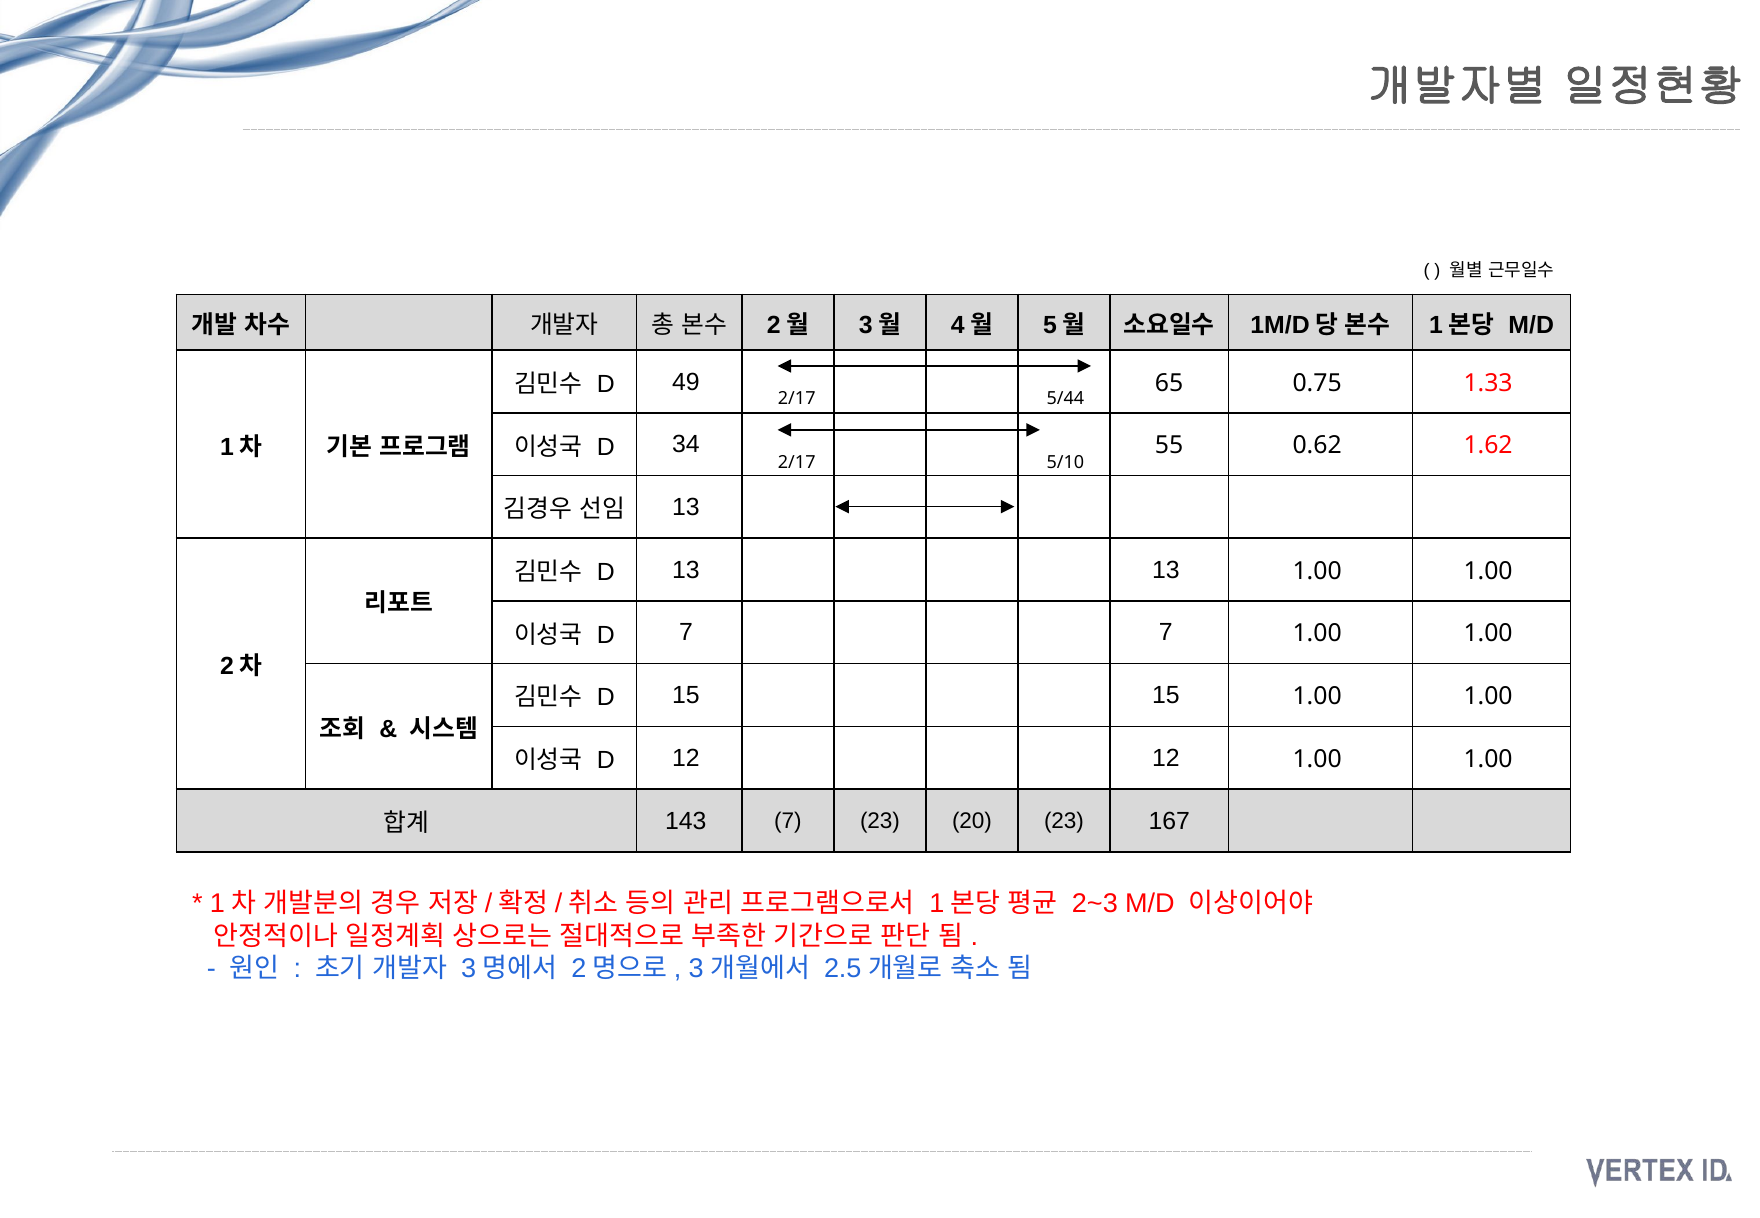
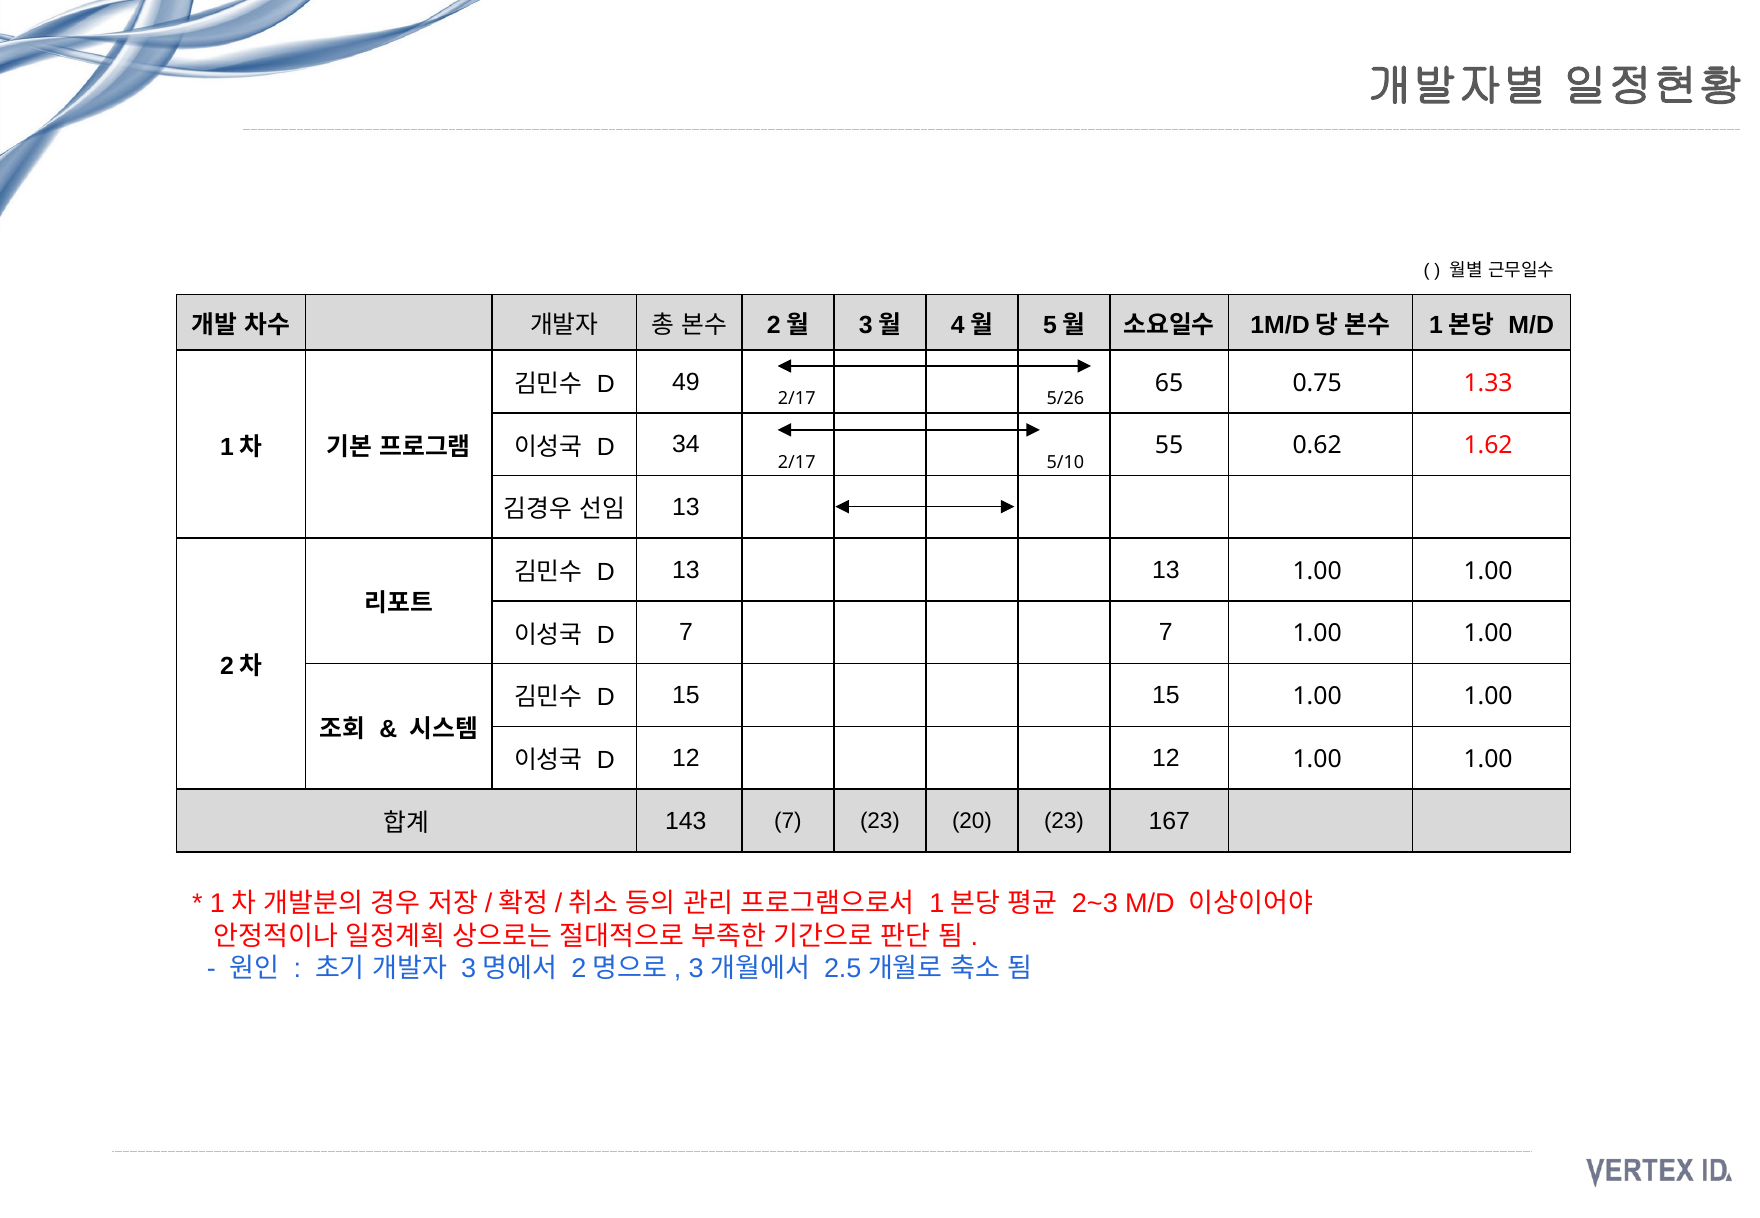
5/44: 5/44 -> 5/26
